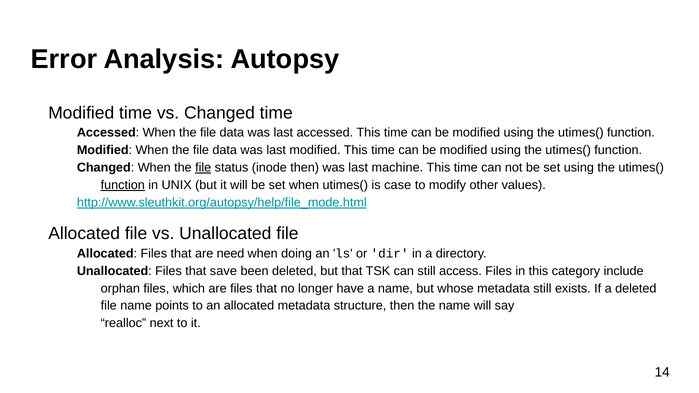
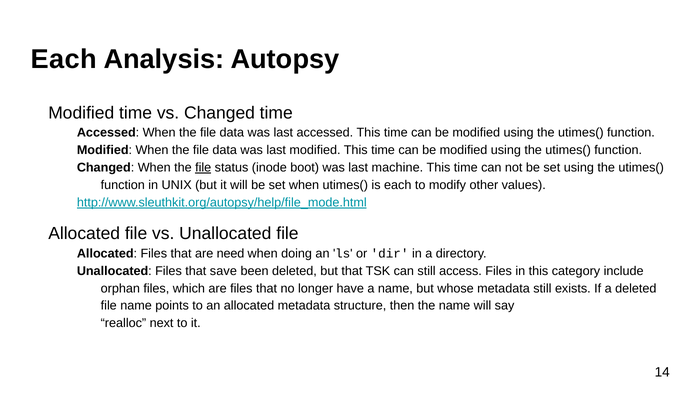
Error at (64, 59): Error -> Each
inode then: then -> boot
function at (123, 185) underline: present -> none
is case: case -> each
